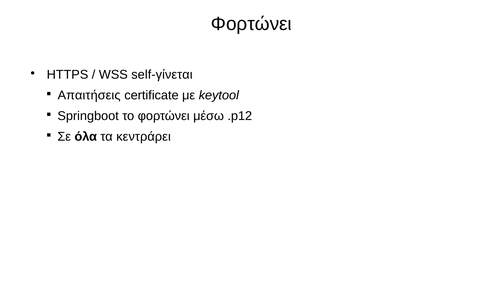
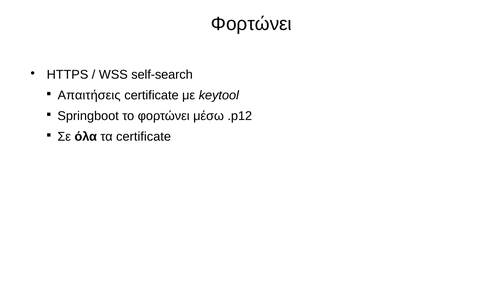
self-γίνεται: self-γίνεται -> self-search
τα κεντράρει: κεντράρει -> certificate
